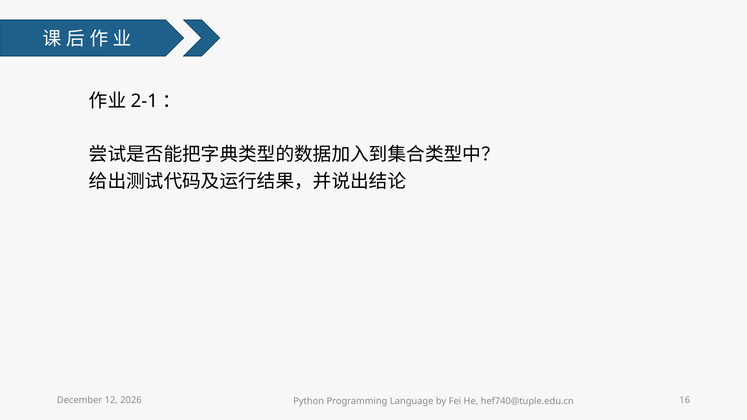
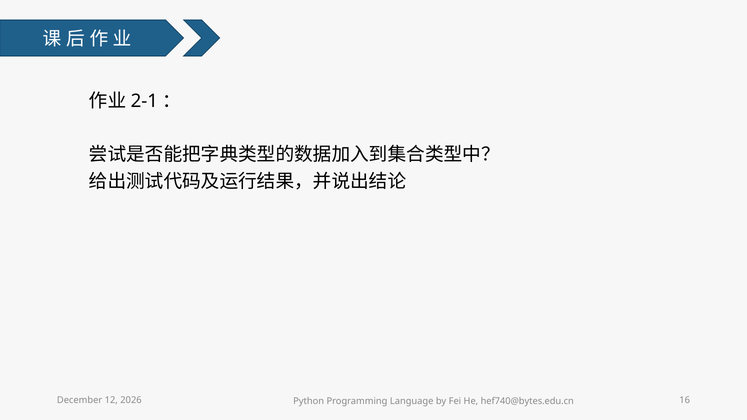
hef740@tuple.edu.cn: hef740@tuple.edu.cn -> hef740@bytes.edu.cn
